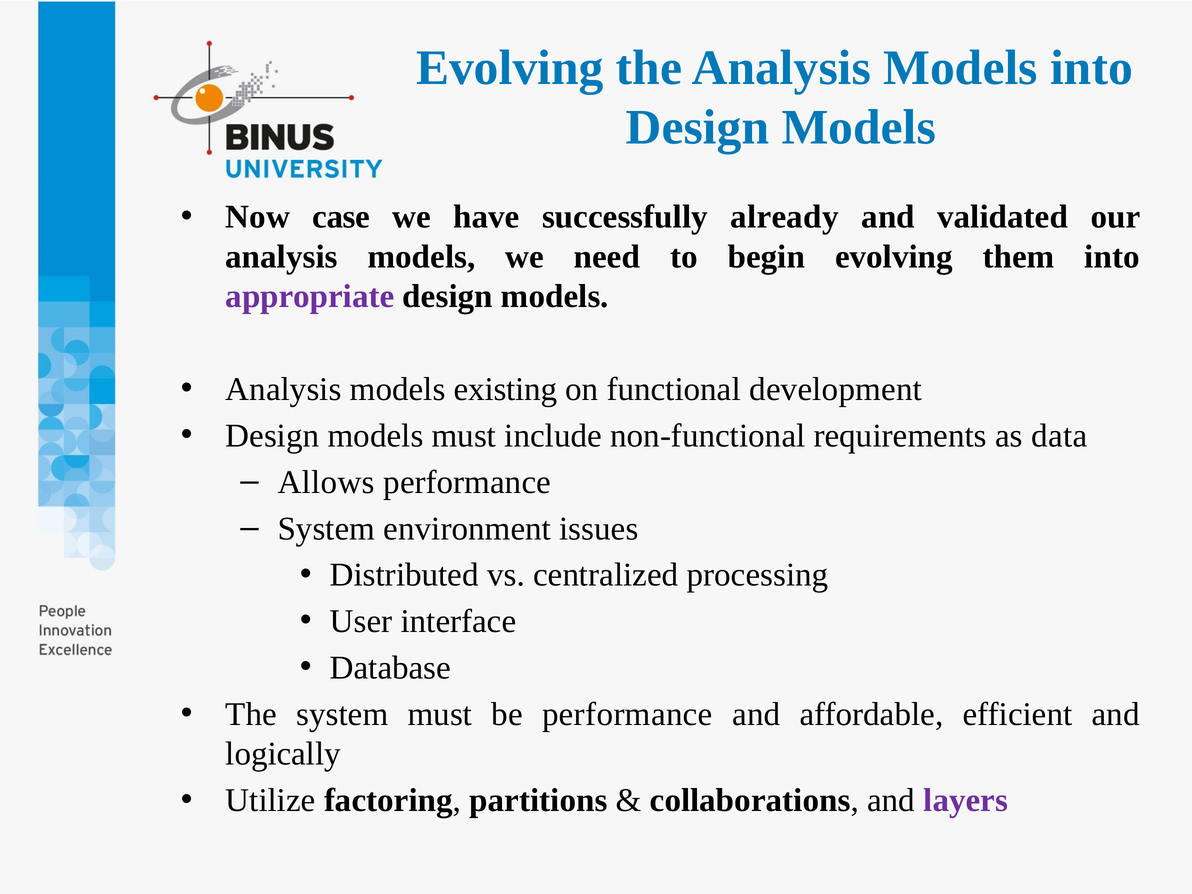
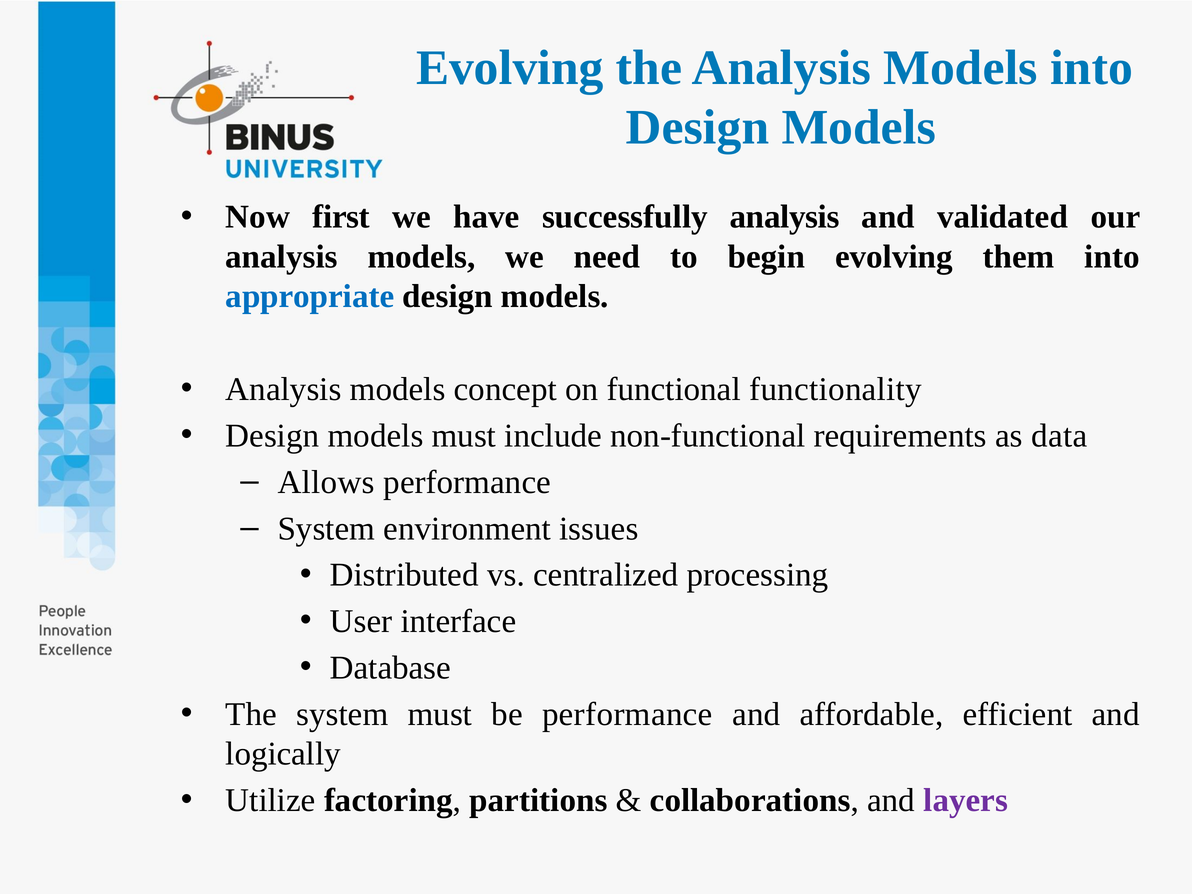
case: case -> first
successfully already: already -> analysis
appropriate colour: purple -> blue
existing: existing -> concept
development: development -> functionality
